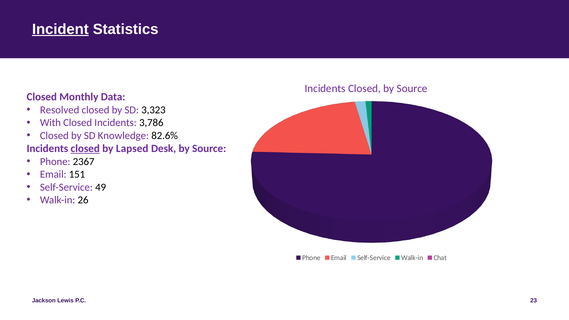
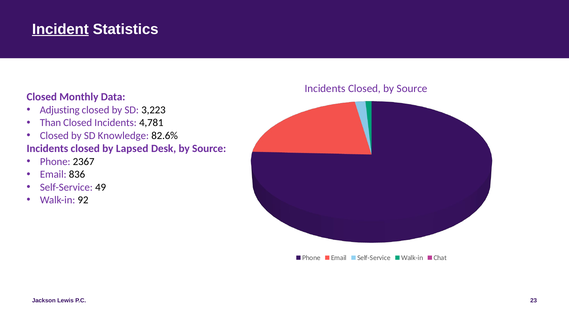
Resolved: Resolved -> Adjusting
3,323: 3,323 -> 3,223
With: With -> Than
3,786: 3,786 -> 4,781
closed at (85, 149) underline: present -> none
151: 151 -> 836
26: 26 -> 92
